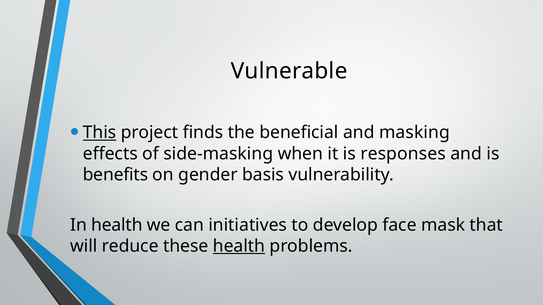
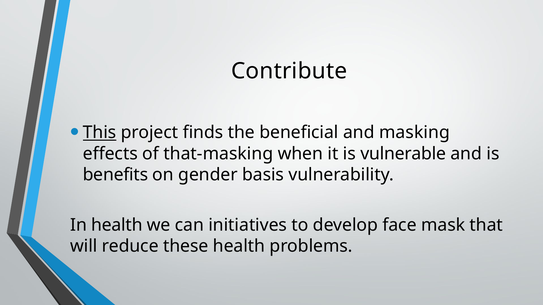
Vulnerable: Vulnerable -> Contribute
side-masking: side-masking -> that-masking
responses: responses -> vulnerable
health at (239, 246) underline: present -> none
